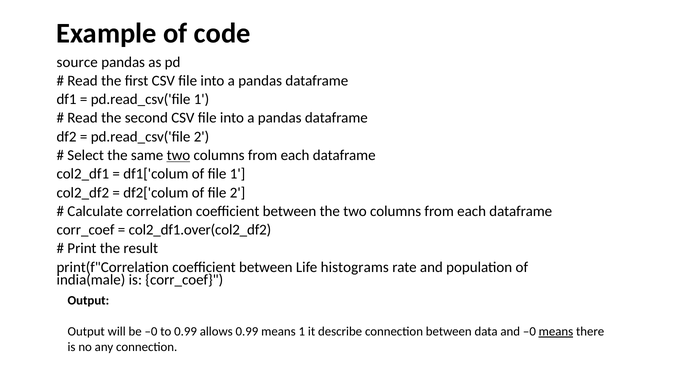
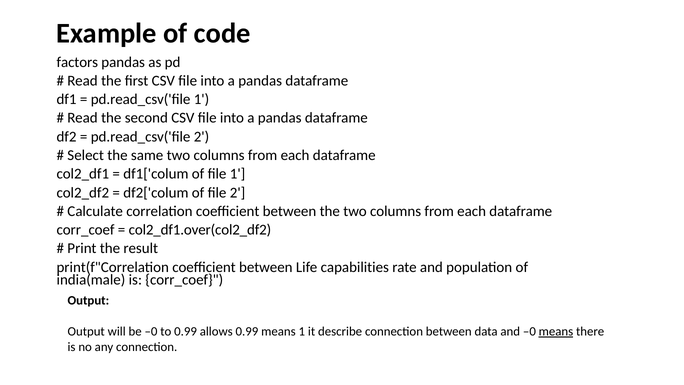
source: source -> factors
two at (178, 155) underline: present -> none
histograms: histograms -> capabilities
